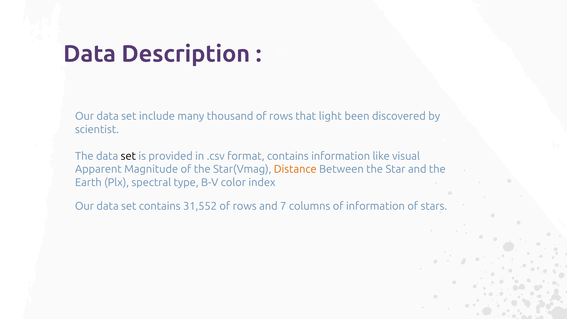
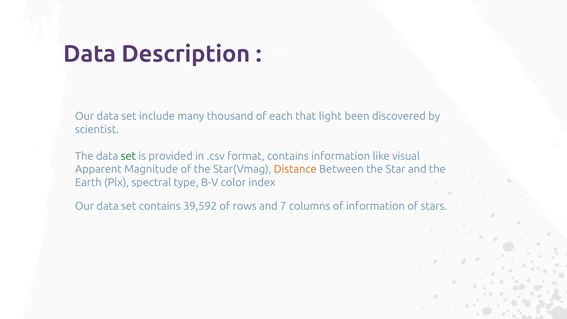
thousand of rows: rows -> each
set at (128, 156) colour: black -> green
31,552: 31,552 -> 39,592
